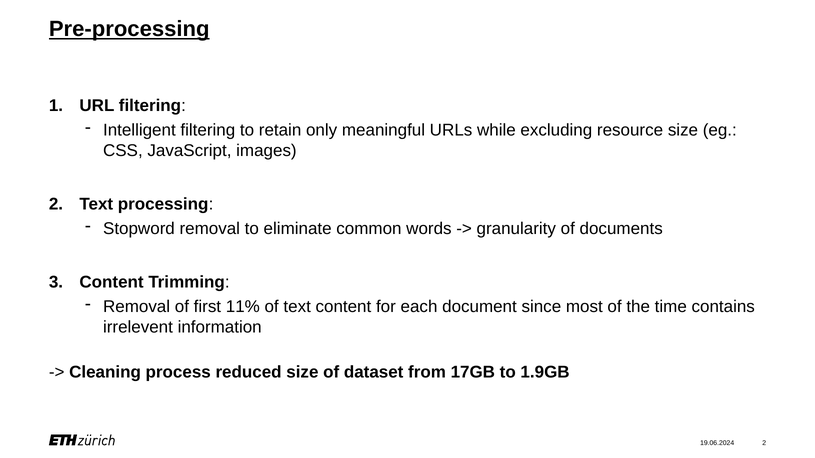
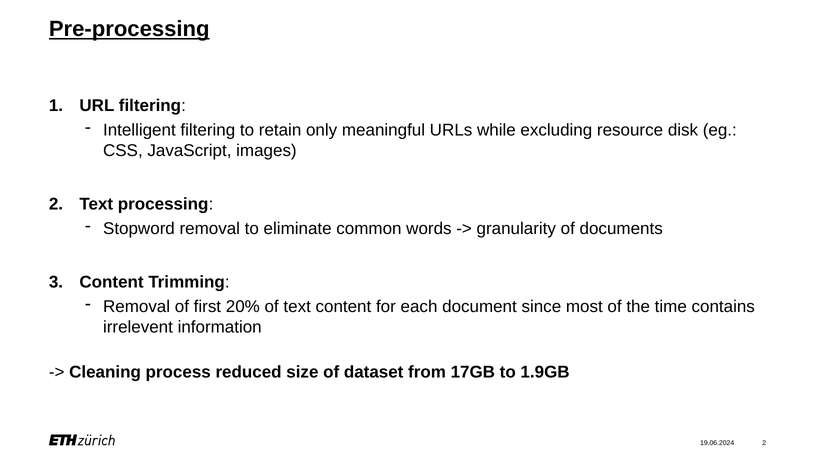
resource size: size -> disk
11%: 11% -> 20%
